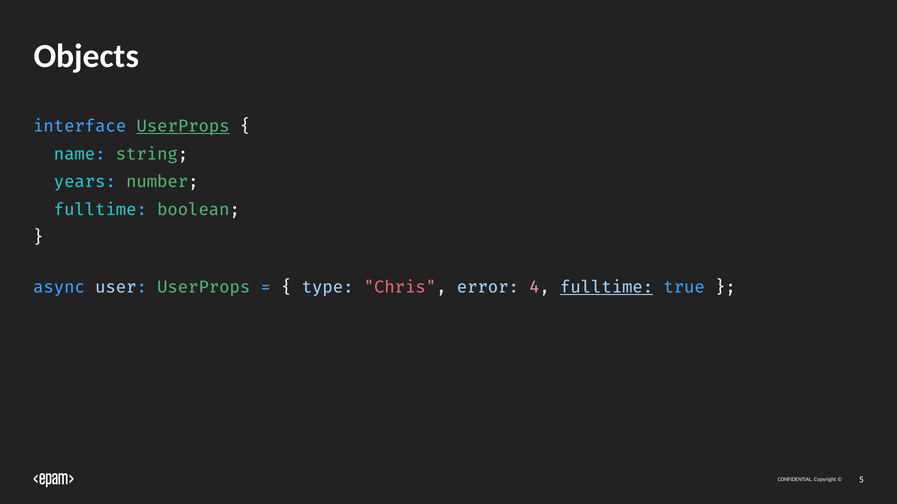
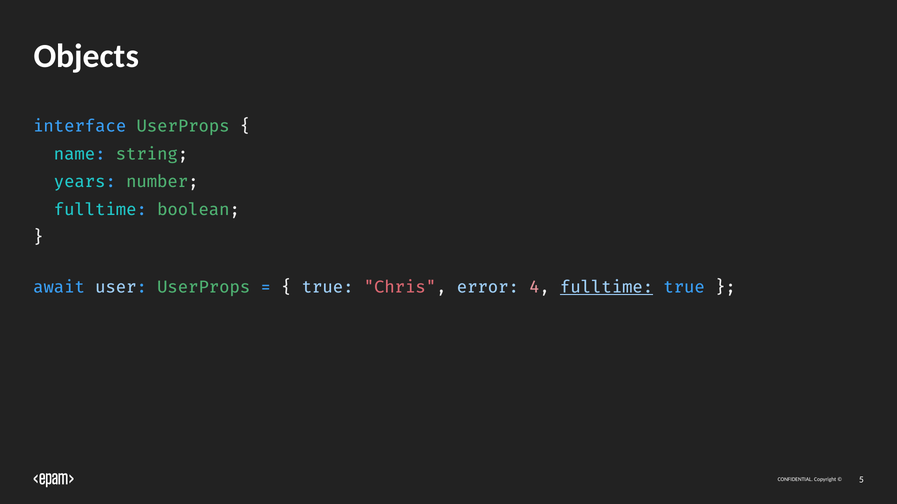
UserProps at (183, 126) underline: present -> none
async: async -> await
type at (328, 288): type -> true
